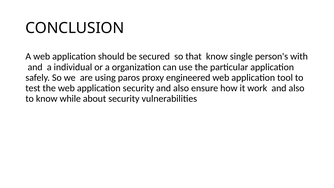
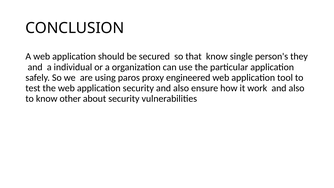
with: with -> they
while: while -> other
